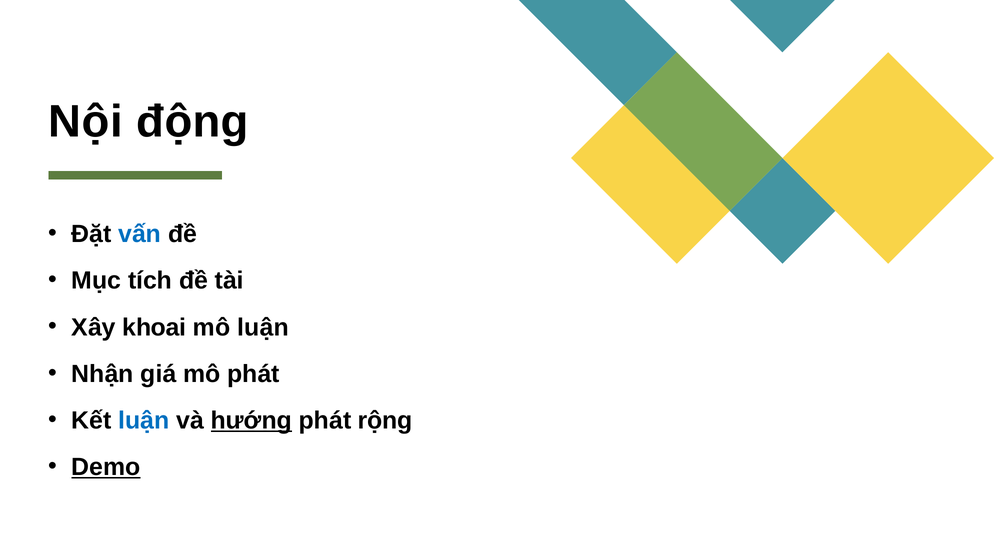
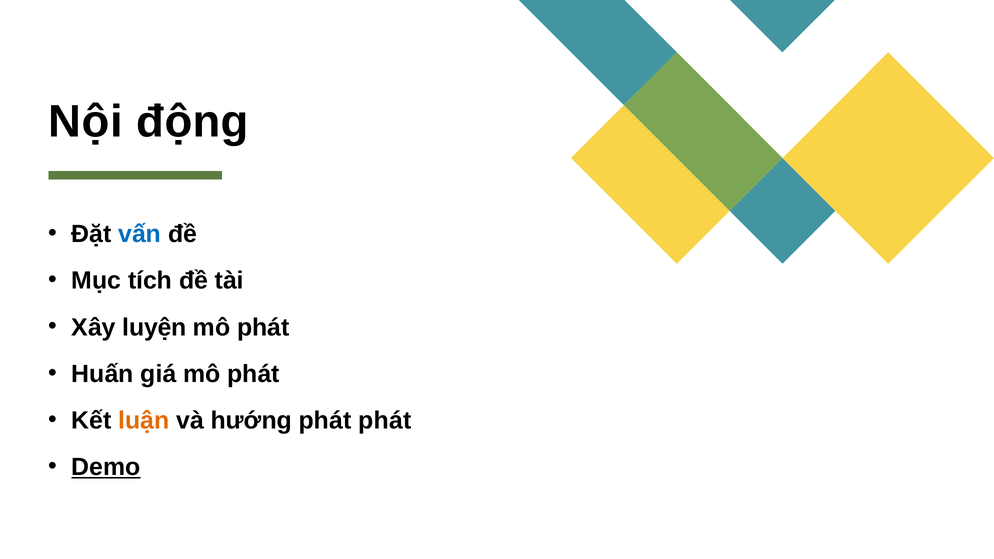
khoai: khoai -> luyện
luận at (263, 327): luận -> phát
Nhận: Nhận -> Huấn
luận at (144, 421) colour: blue -> orange
hướng underline: present -> none
phát rộng: rộng -> phát
